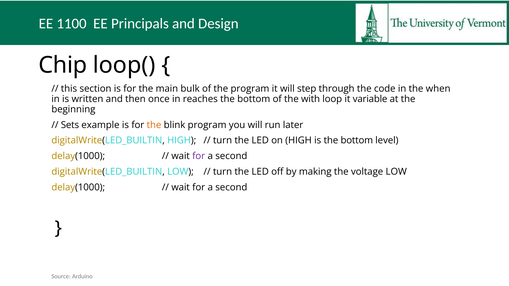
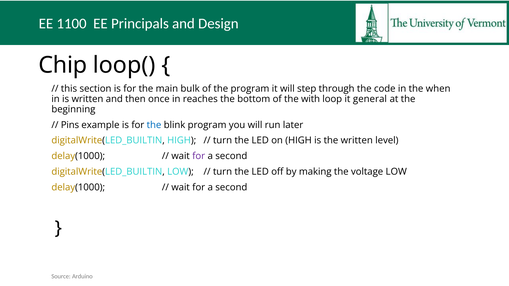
variable: variable -> general
Sets: Sets -> Pins
the at (154, 125) colour: orange -> blue
is the bottom: bottom -> written
